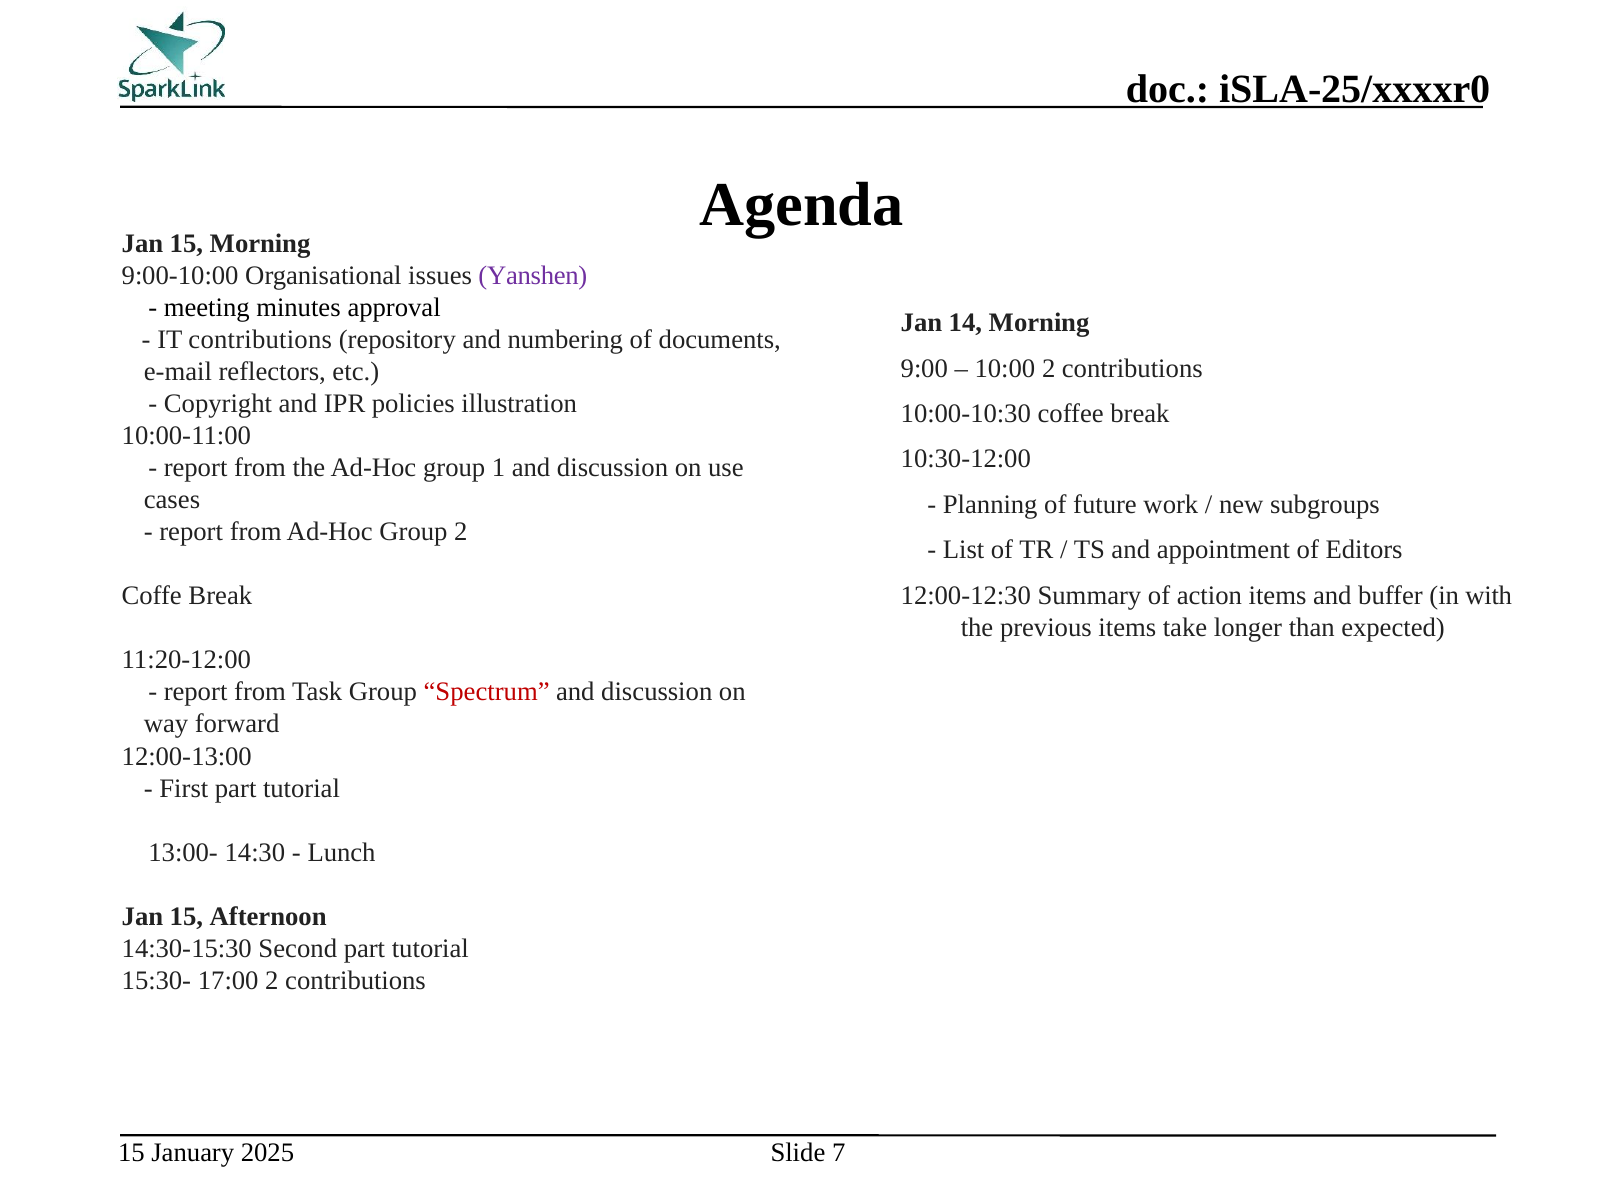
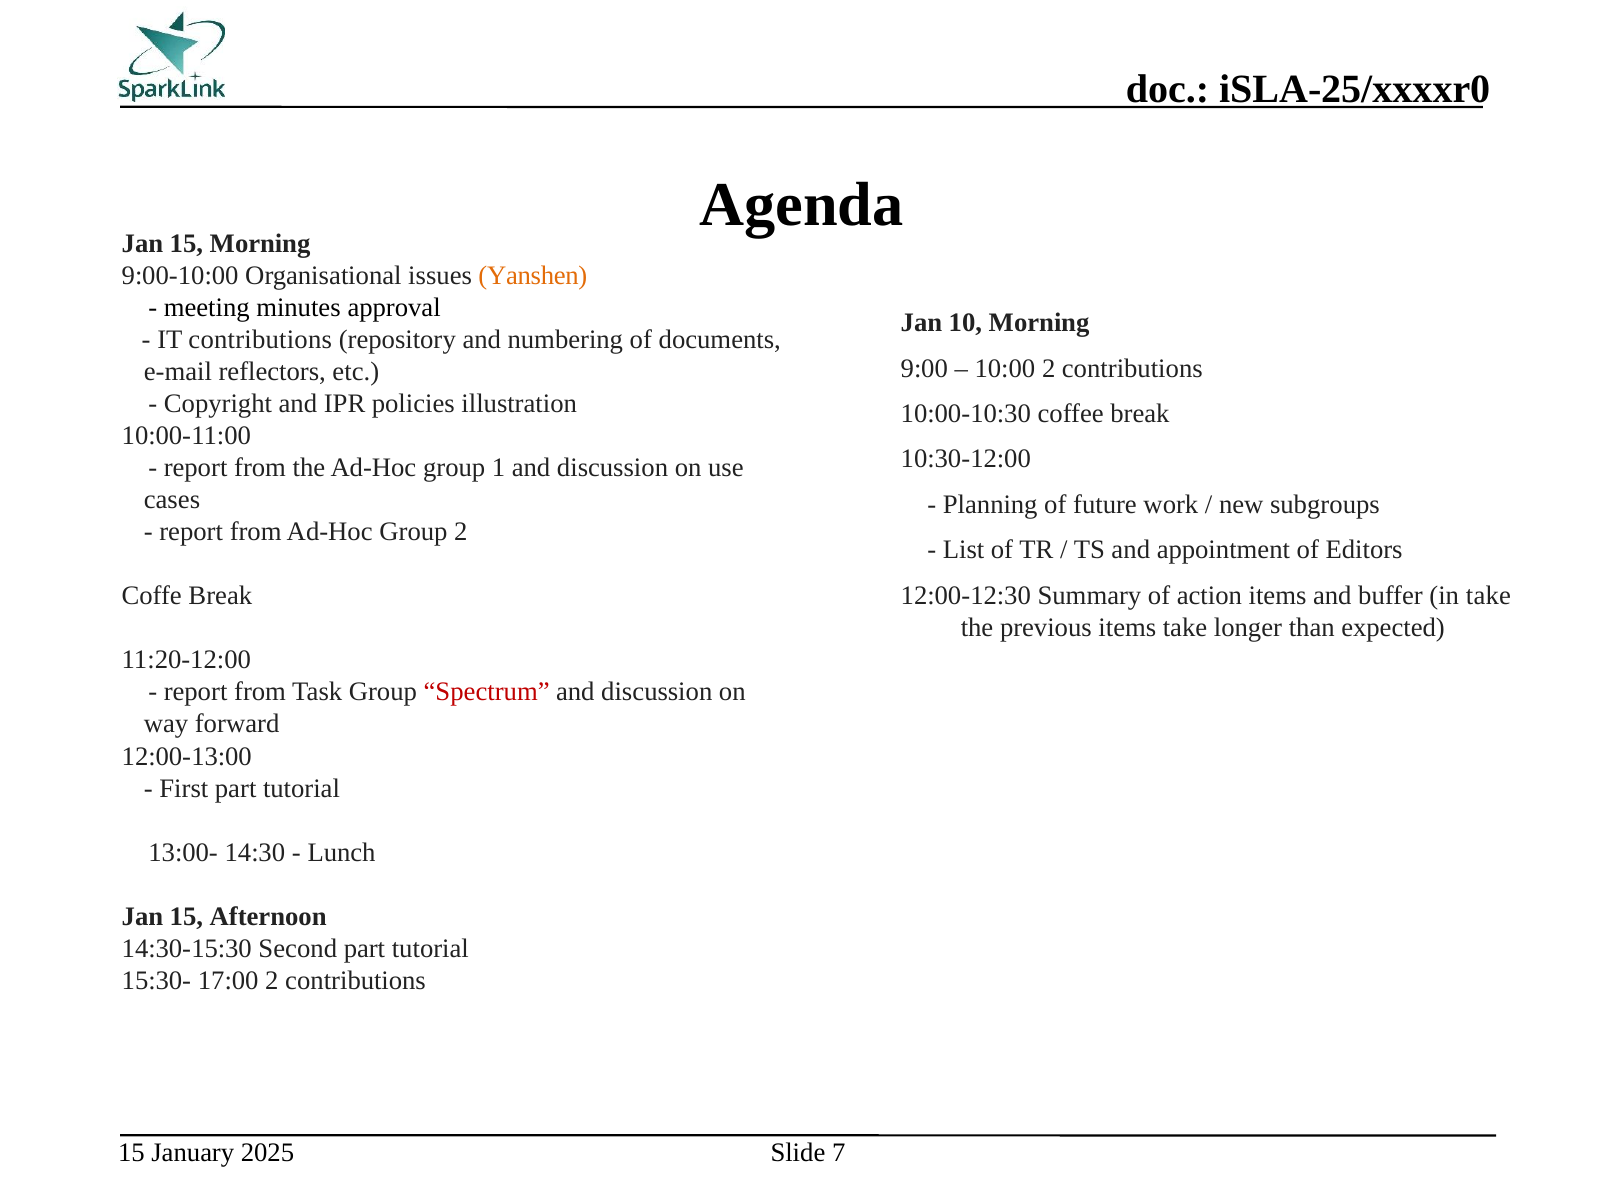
Yanshen colour: purple -> orange
14: 14 -> 10
in with: with -> take
